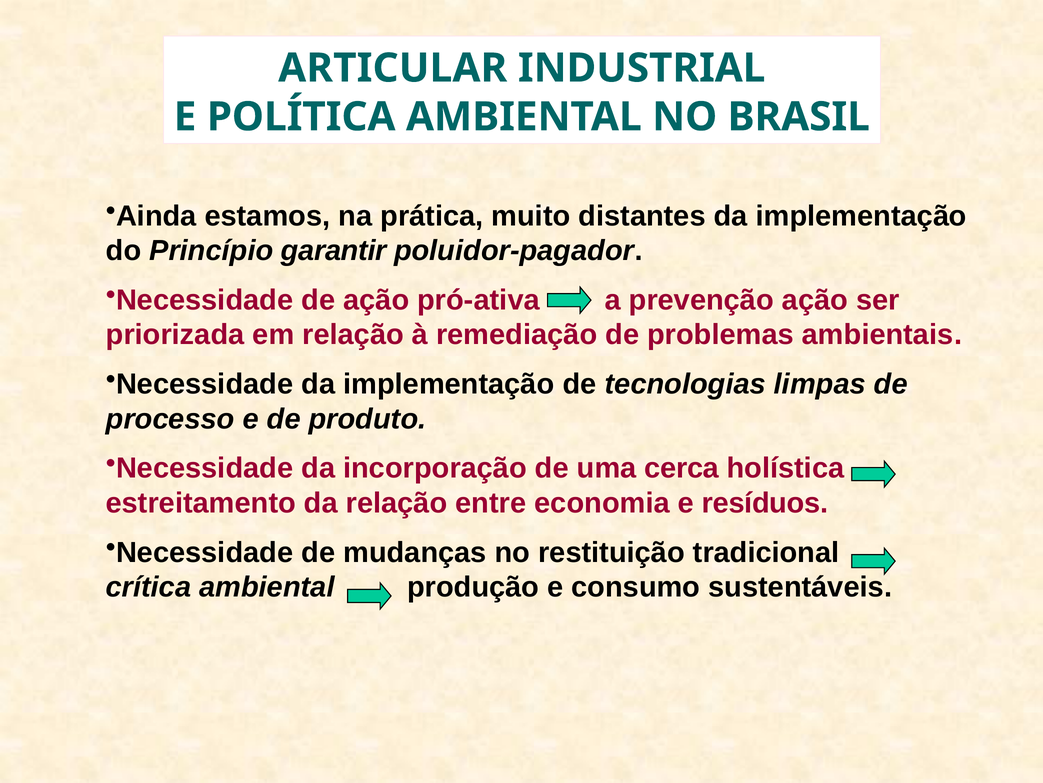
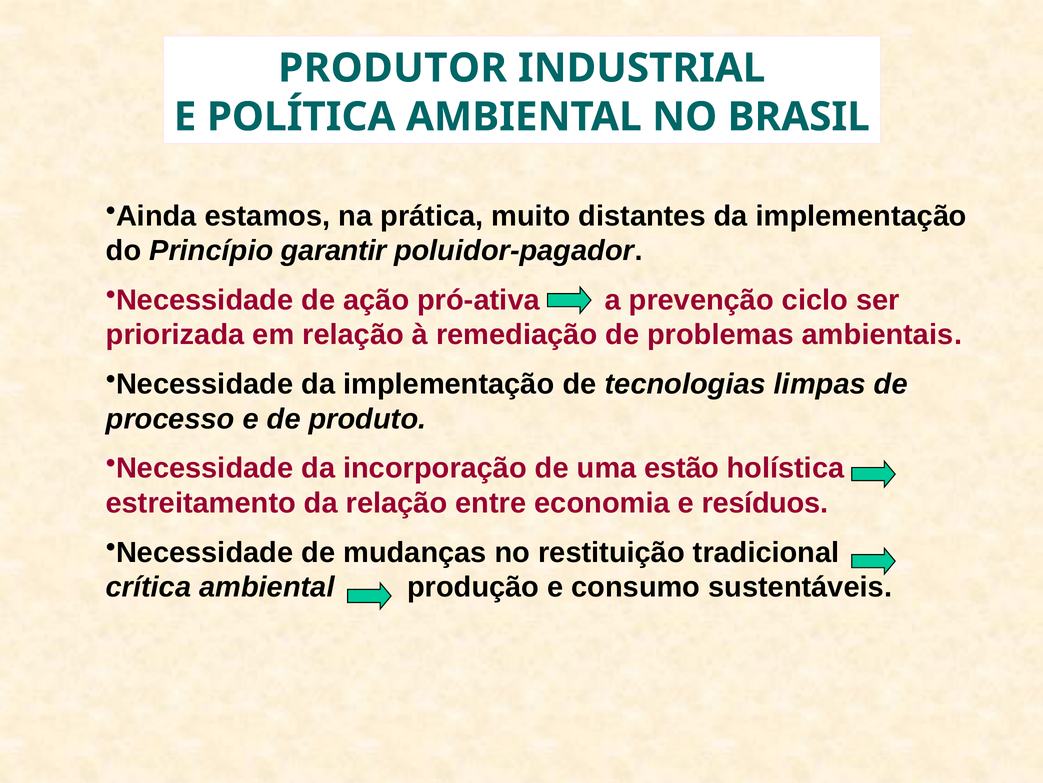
ARTICULAR: ARTICULAR -> PRODUTOR
prevenção ação: ação -> ciclo
cerca: cerca -> estão
